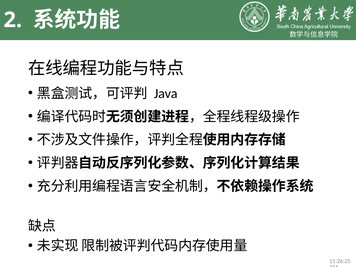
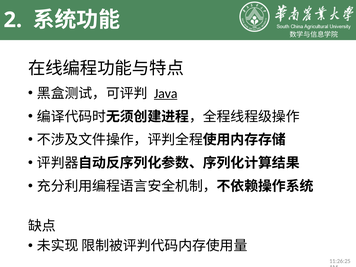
Java underline: none -> present
